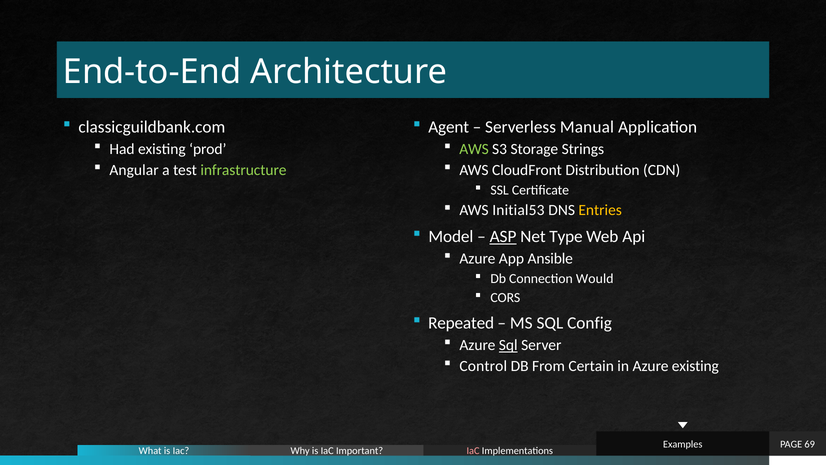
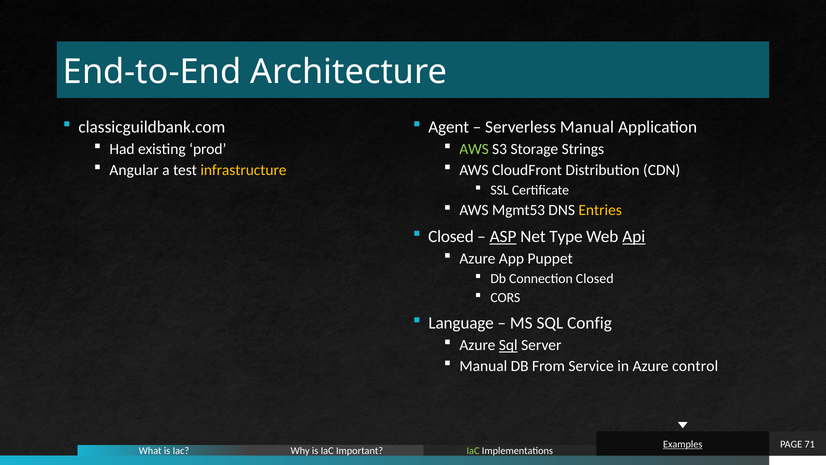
infrastructure colour: light green -> yellow
Initial53: Initial53 -> Mgmt53
Model at (451, 236): Model -> Closed
Api underline: none -> present
Ansible: Ansible -> Puppet
Connection Would: Would -> Closed
Repeated: Repeated -> Language
Control at (483, 366): Control -> Manual
Certain: Certain -> Service
Azure existing: existing -> control
69: 69 -> 71
Examples underline: none -> present
IaC at (473, 451) colour: pink -> light green
